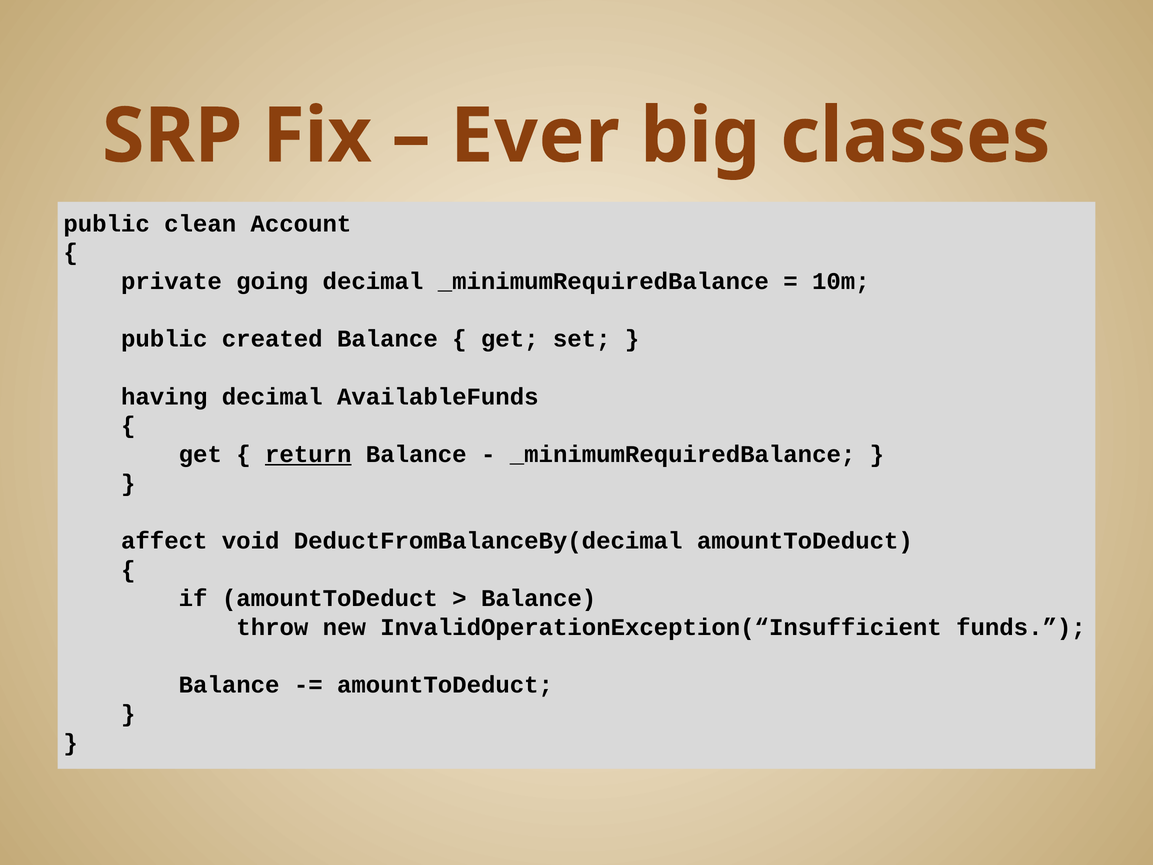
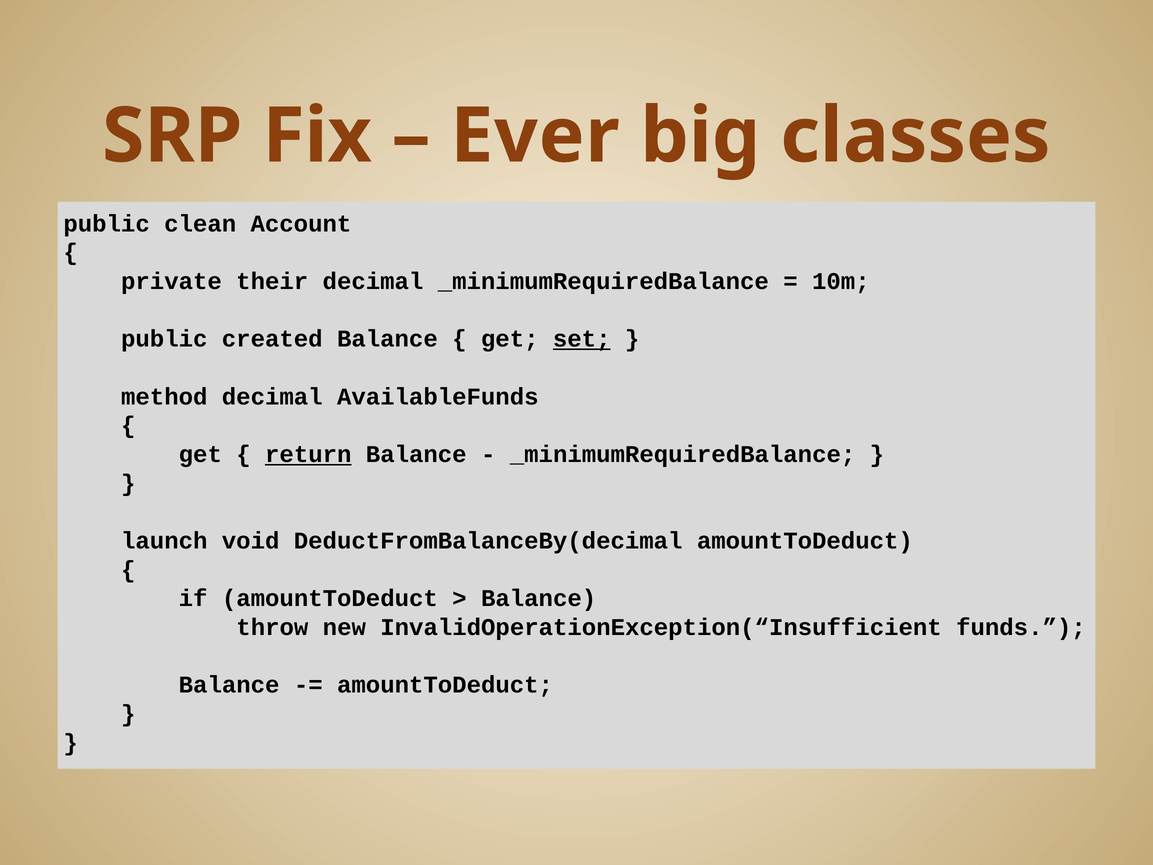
going: going -> their
set underline: none -> present
having: having -> method
affect: affect -> launch
